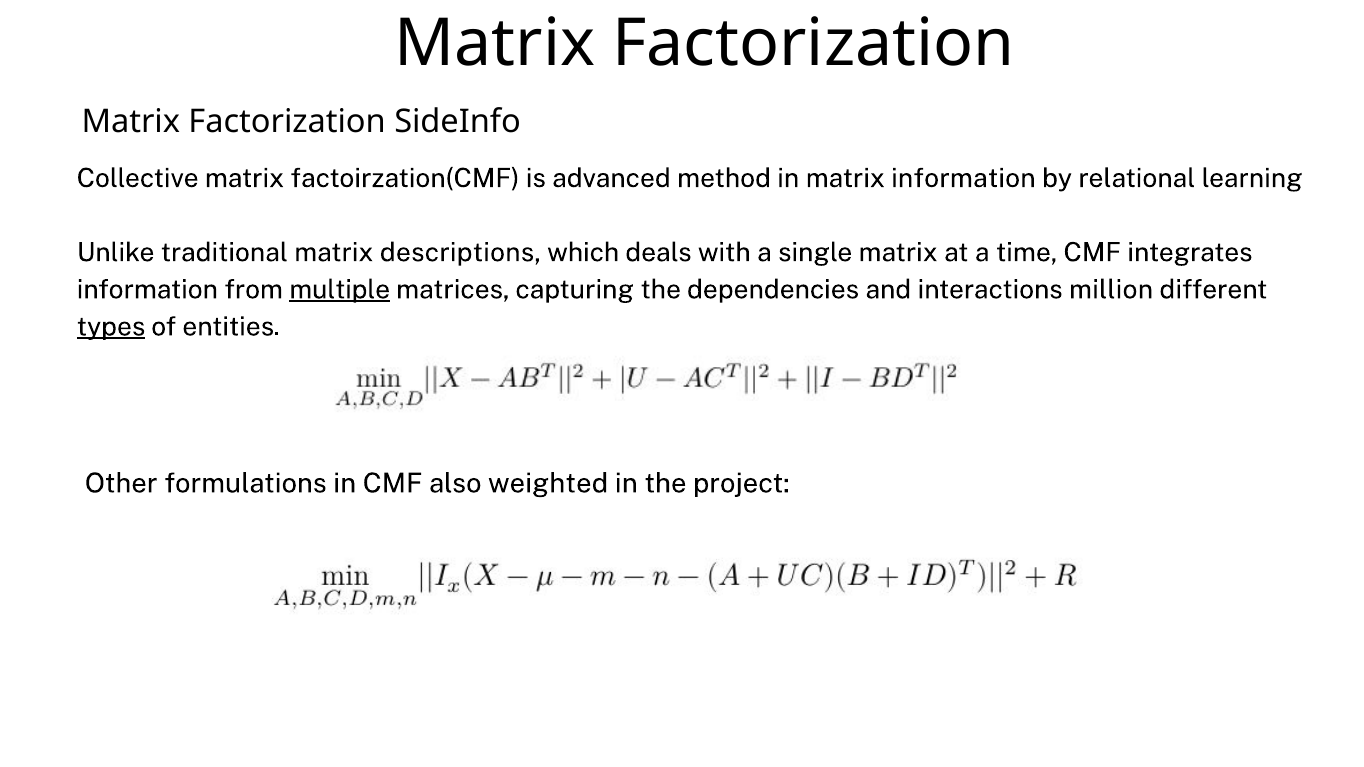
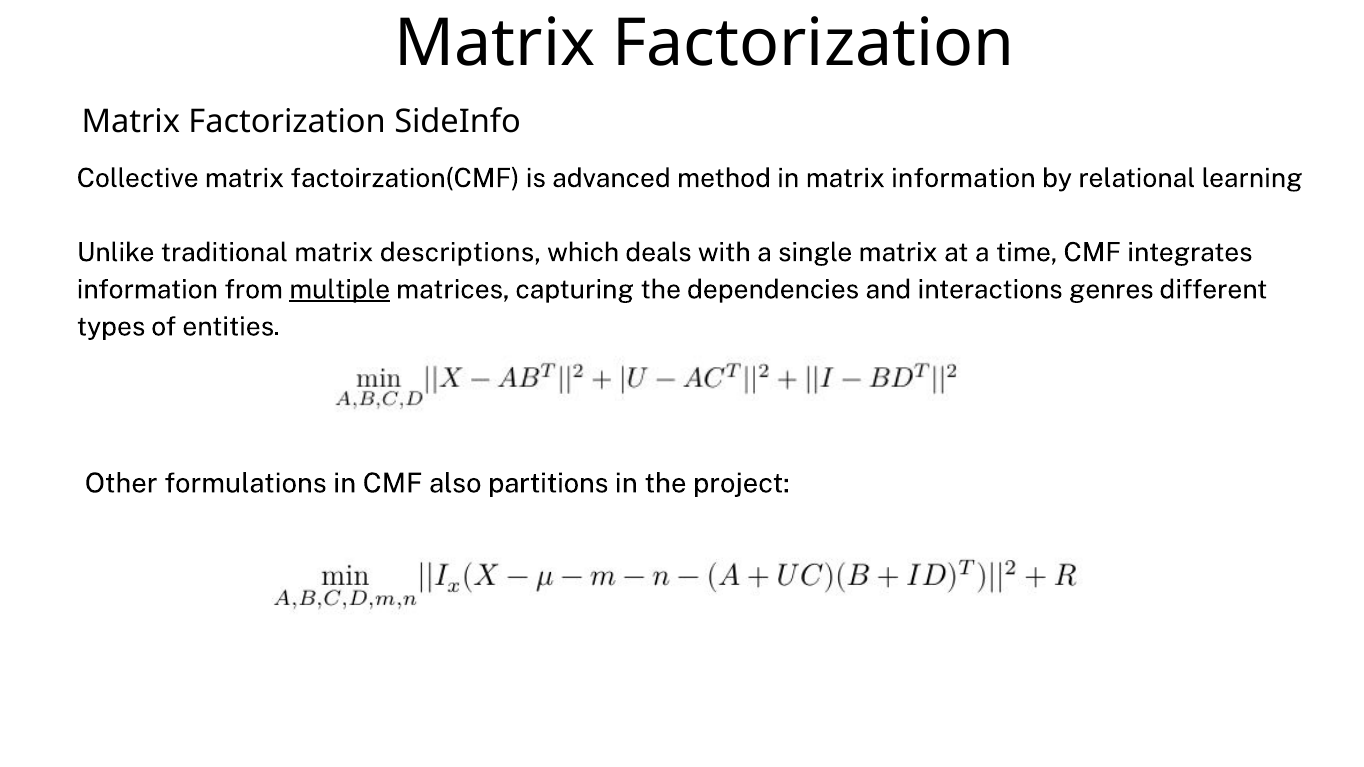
million: million -> genres
types underline: present -> none
weighted: weighted -> partitions
